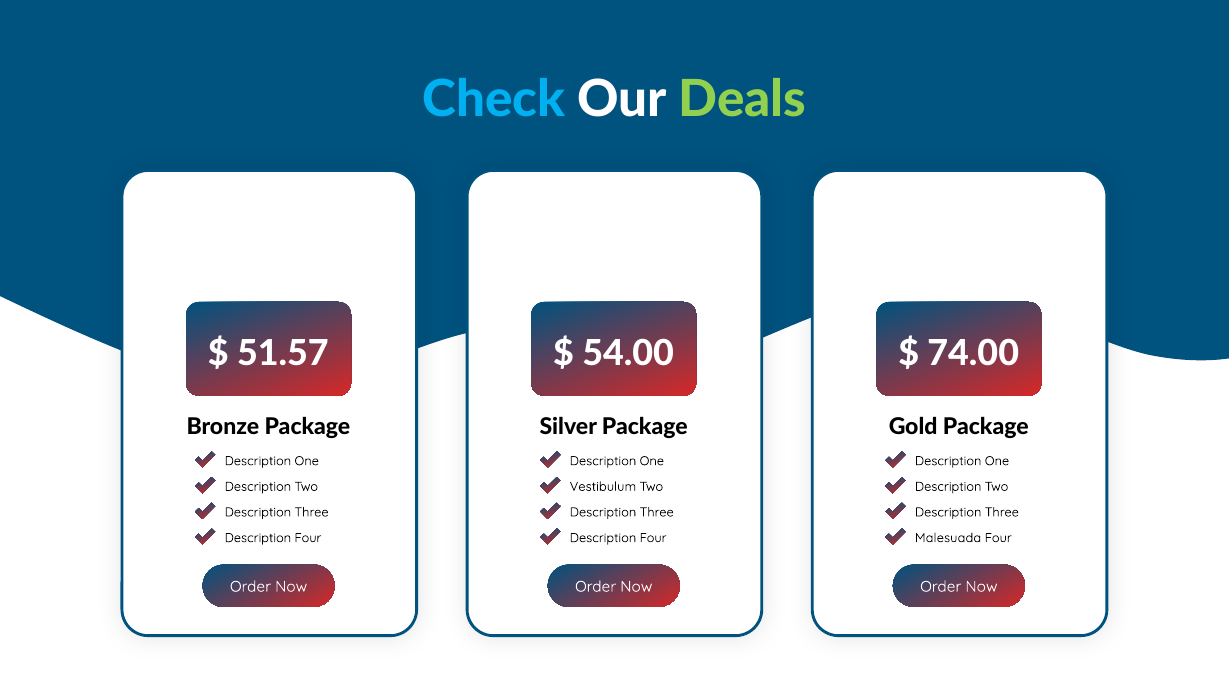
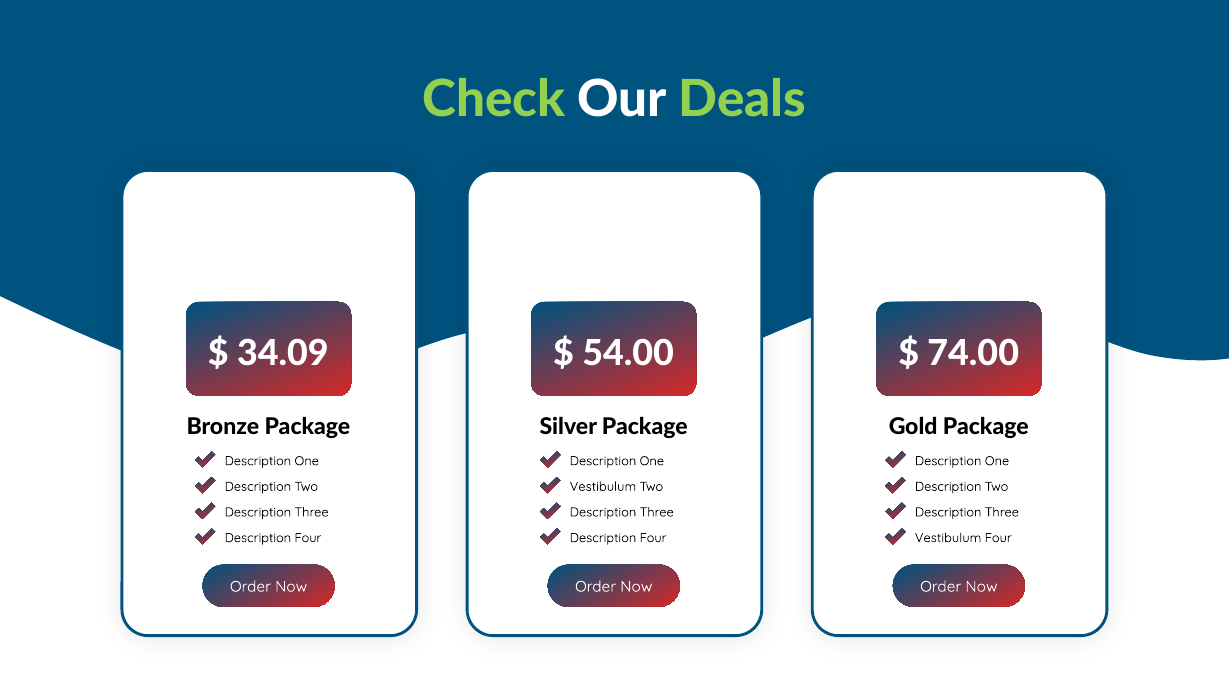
Check colour: light blue -> light green
51.57: 51.57 -> 34.09
Malesuada at (948, 538): Malesuada -> Vestibulum
